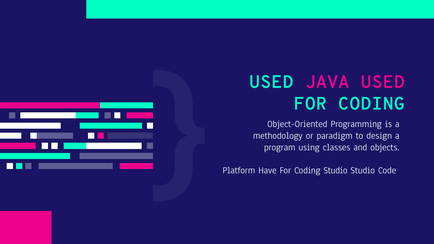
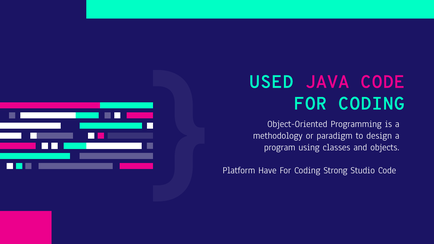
JAVA USED: USED -> CODE
Coding Studio: Studio -> Strong
